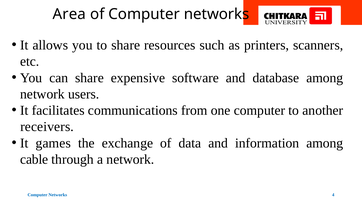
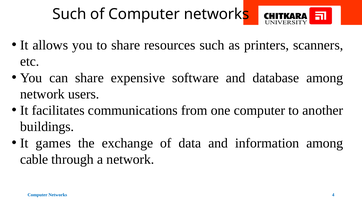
Area at (69, 14): Area -> Such
receivers: receivers -> buildings
